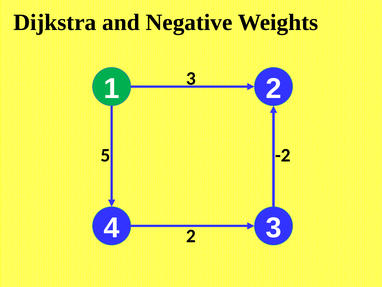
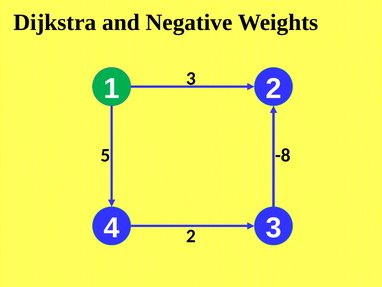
-2: -2 -> -8
